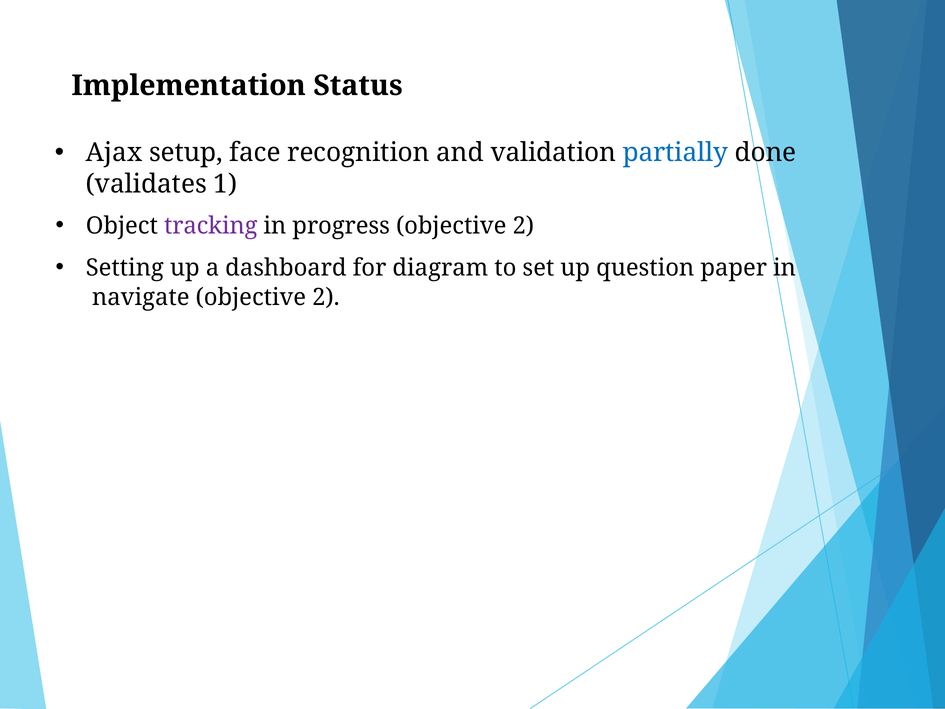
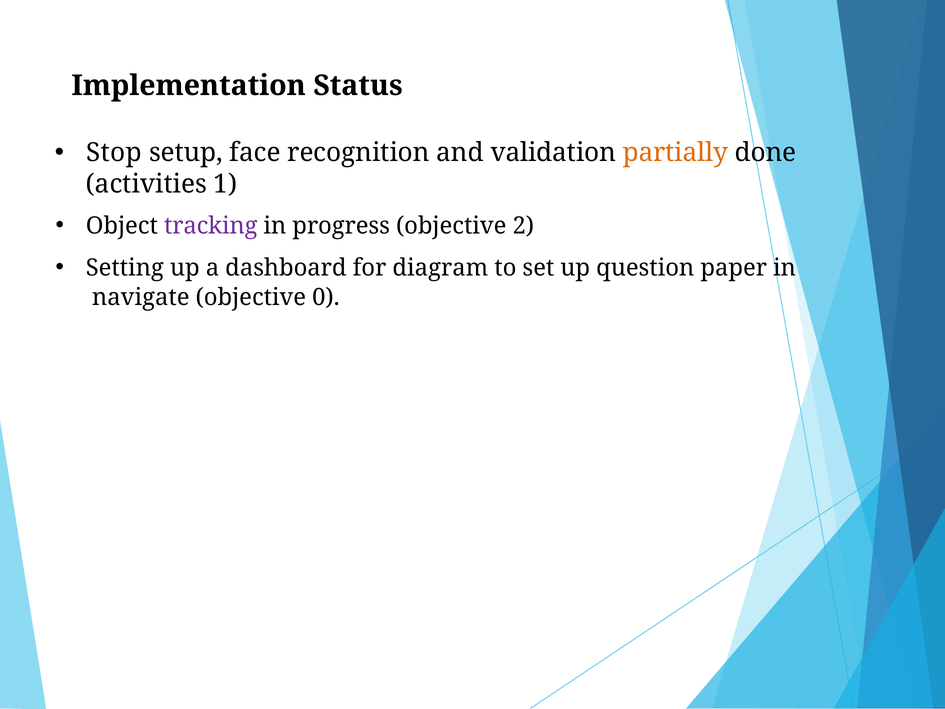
Ajax: Ajax -> Stop
partially colour: blue -> orange
validates: validates -> activities
2 at (326, 297): 2 -> 0
